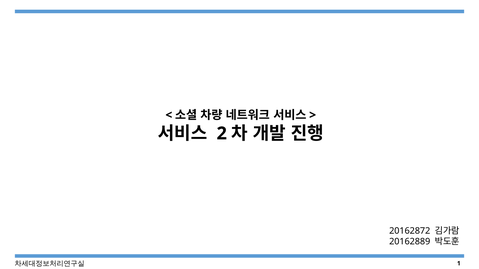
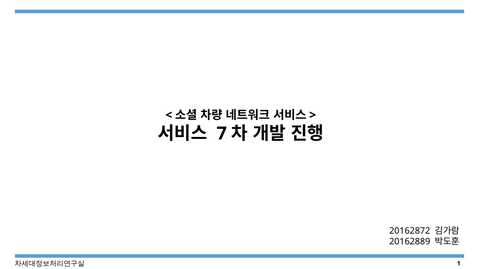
2: 2 -> 7
